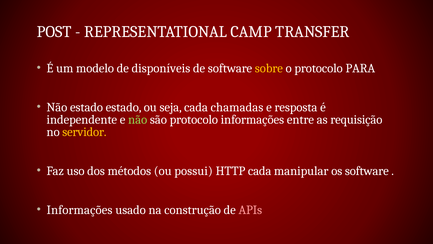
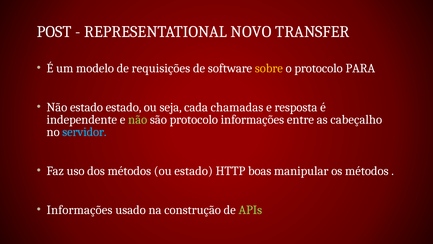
CAMP: CAMP -> NOVO
disponíveis: disponíveis -> requisições
requisição: requisição -> cabeçalho
servidor colour: yellow -> light blue
ou possui: possui -> estado
HTTP cada: cada -> boas
os software: software -> métodos
APIs colour: pink -> light green
